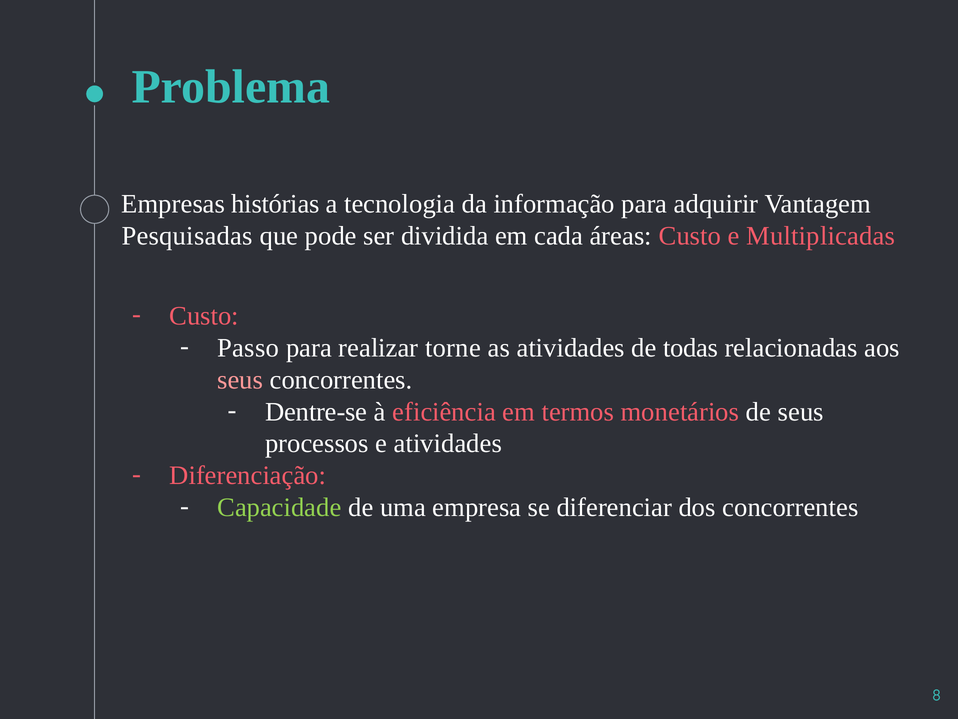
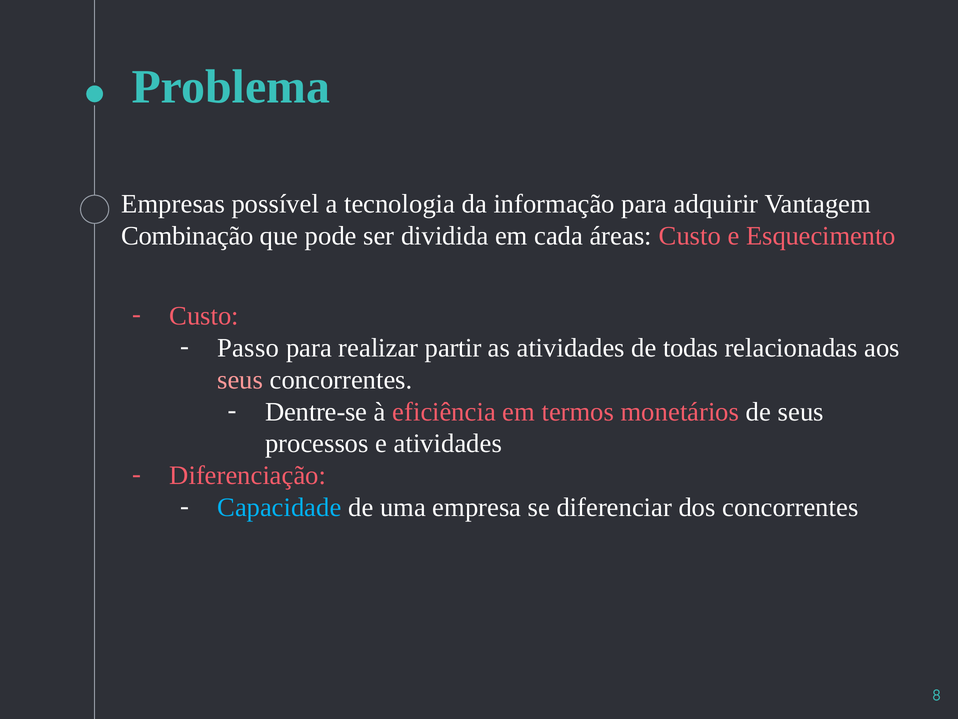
histórias: histórias -> possível
Pesquisadas: Pesquisadas -> Combinação
Multiplicadas: Multiplicadas -> Esquecimento
torne: torne -> partir
Capacidade colour: light green -> light blue
